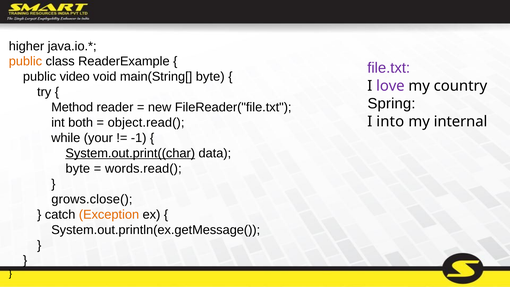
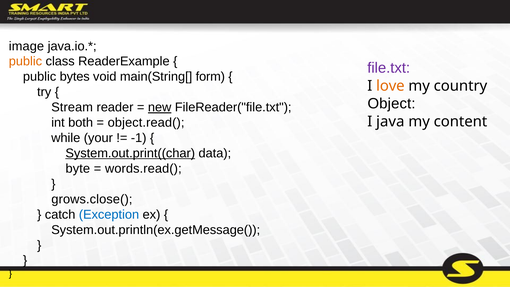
higher: higher -> image
video: video -> bytes
main(String[ byte: byte -> form
love colour: purple -> orange
Spring: Spring -> Object
Method: Method -> Stream
new underline: none -> present
into: into -> java
internal: internal -> content
Exception colour: orange -> blue
